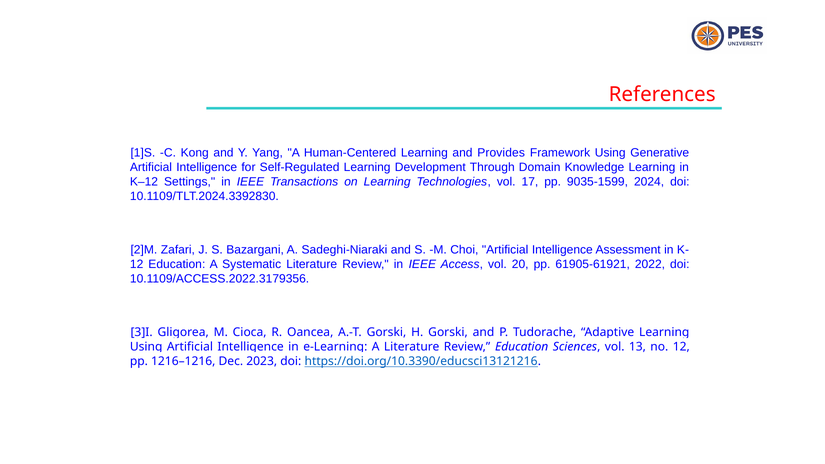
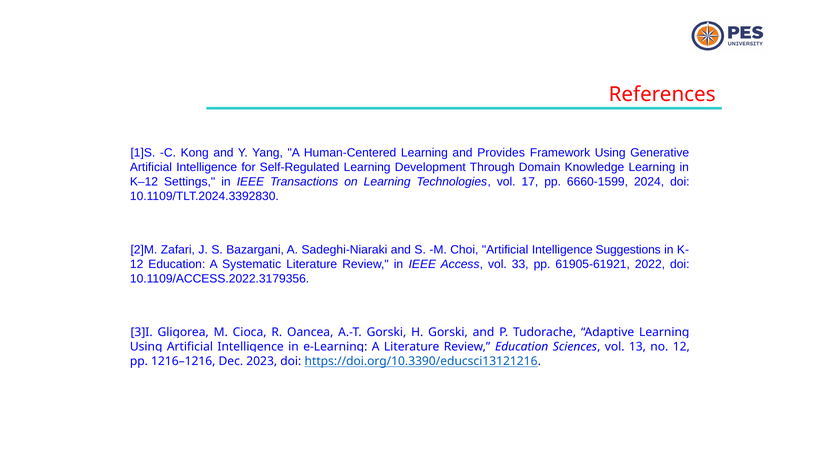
9035-1599: 9035-1599 -> 6660-1599
Assessment: Assessment -> Suggestions
20: 20 -> 33
